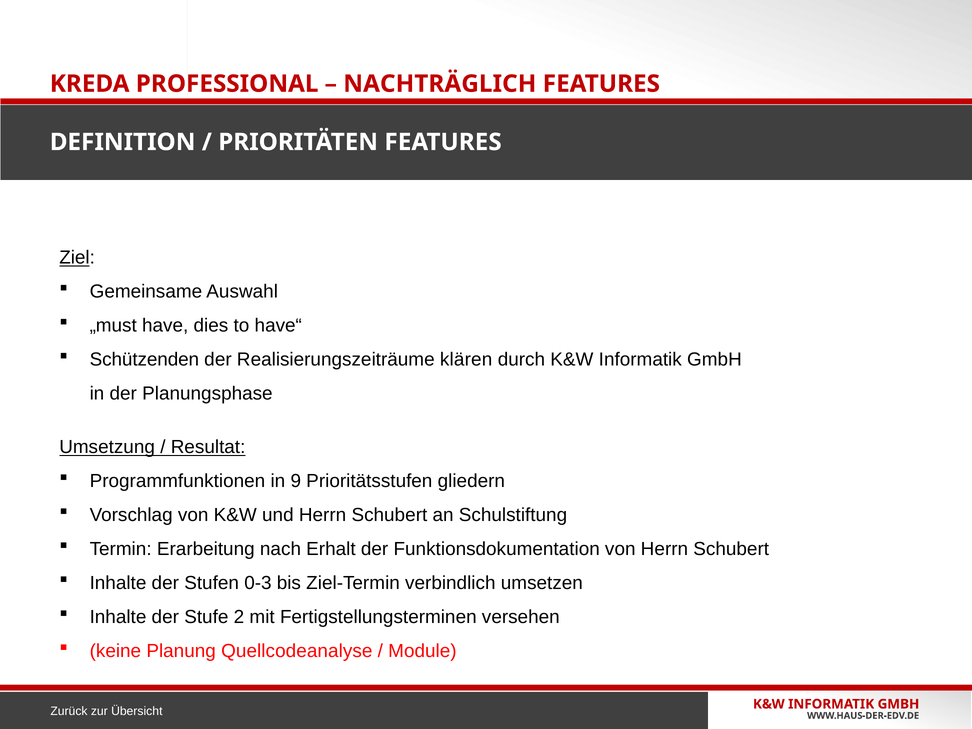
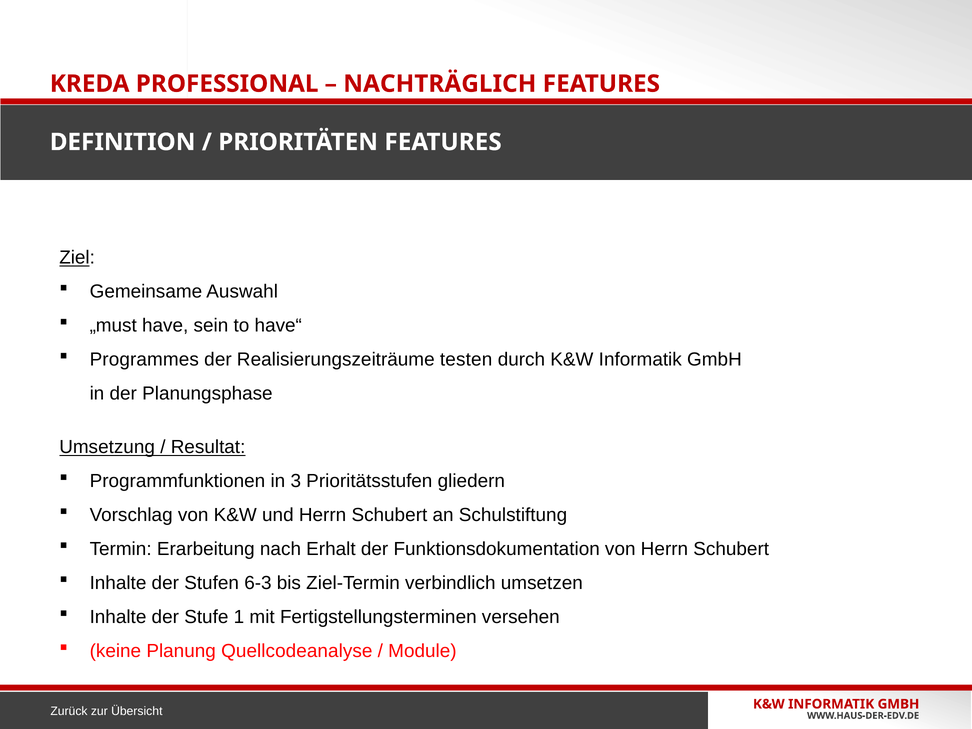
dies: dies -> sein
Schützenden: Schützenden -> Programmes
klären: klären -> testen
9: 9 -> 3
0-3: 0-3 -> 6-3
2: 2 -> 1
